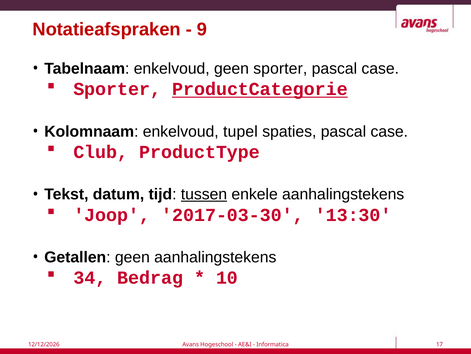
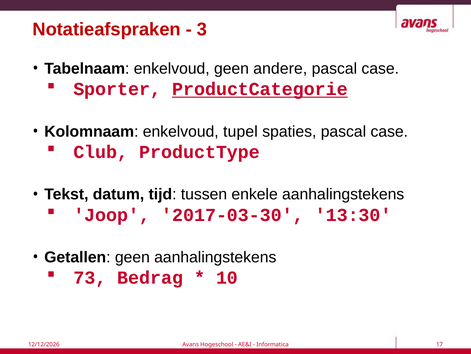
9: 9 -> 3
geen sporter: sporter -> andere
tussen underline: present -> none
34: 34 -> 73
